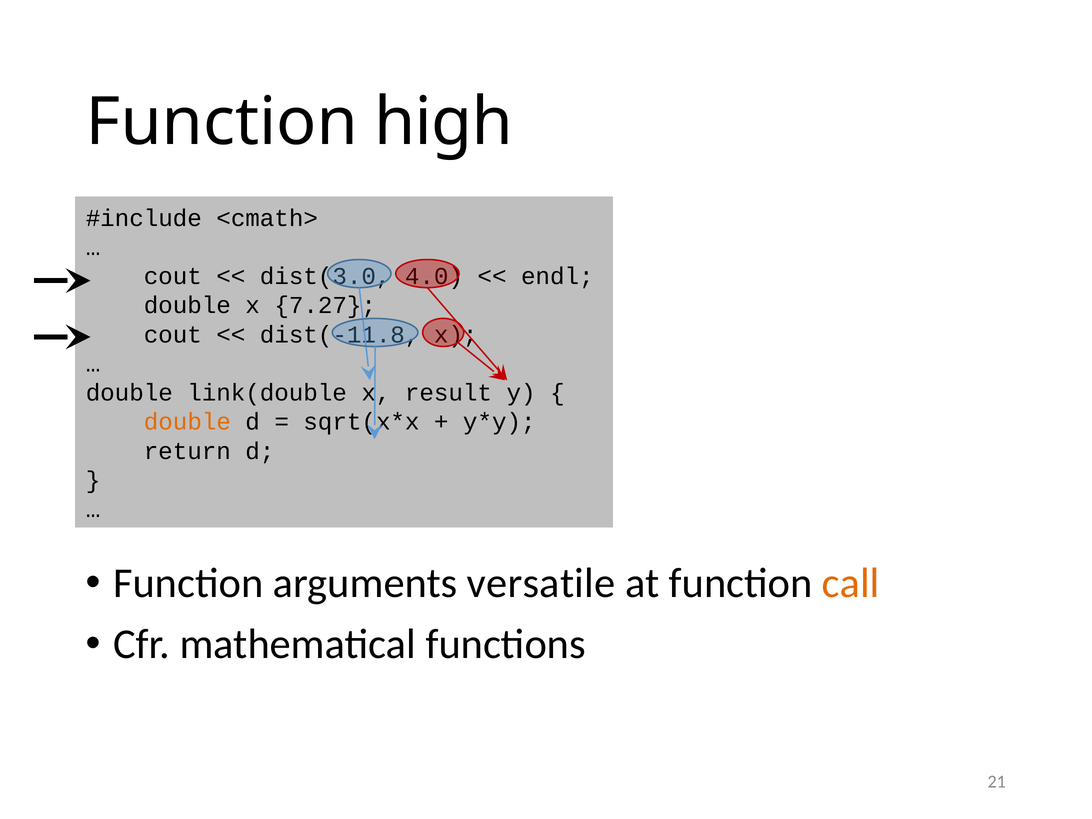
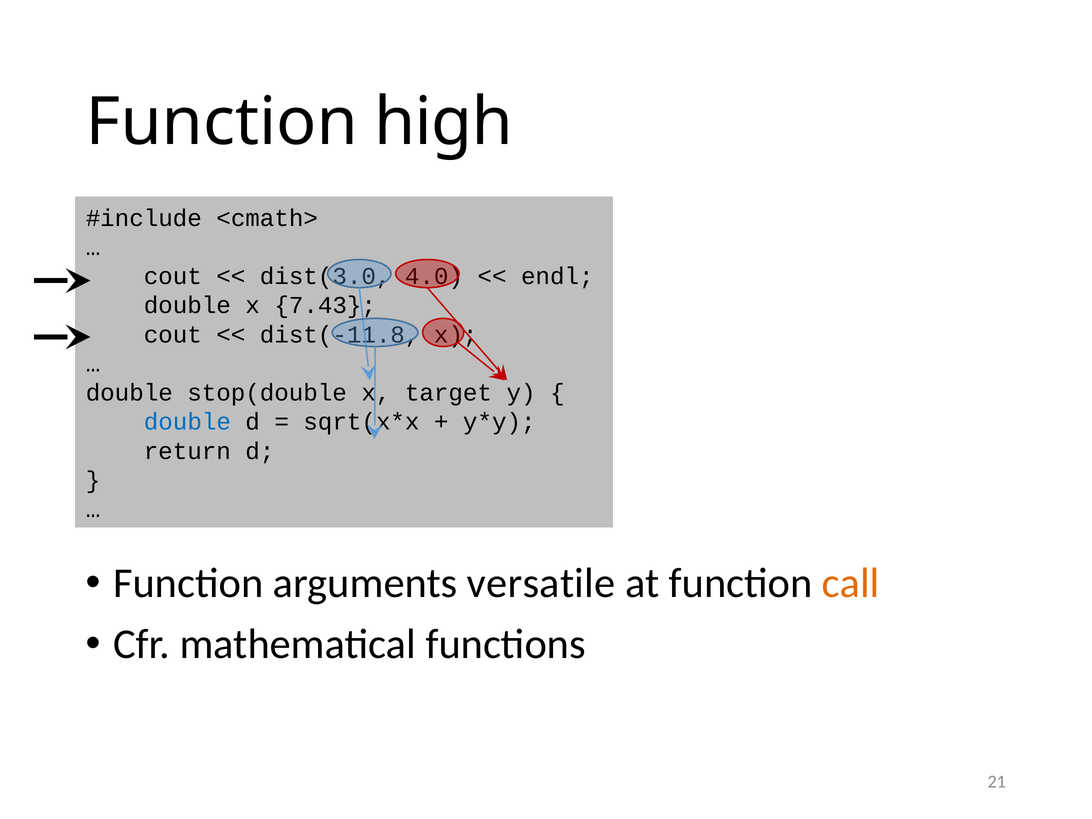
7.27: 7.27 -> 7.43
link(double: link(double -> stop(double
result: result -> target
double at (187, 422) colour: orange -> blue
